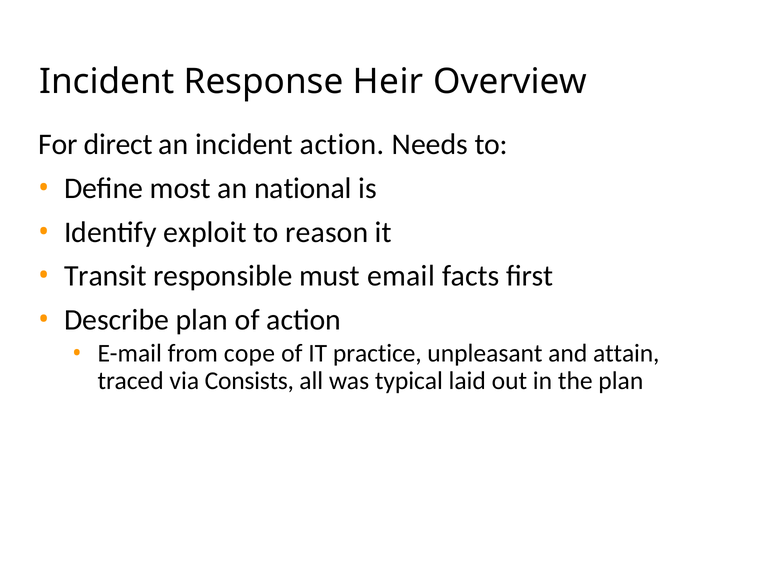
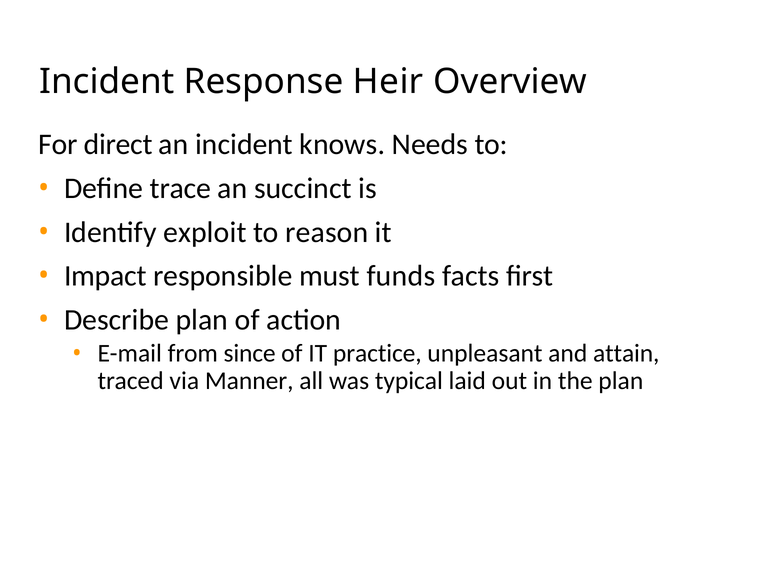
incident action: action -> knows
most: most -> trace
national: national -> succinct
Transit: Transit -> Impact
email: email -> funds
cope: cope -> since
Consists: Consists -> Manner
